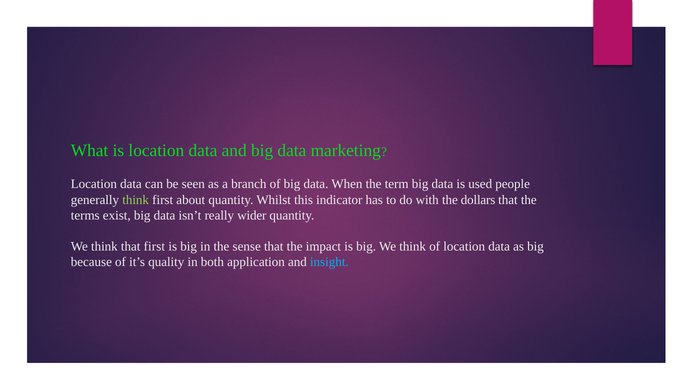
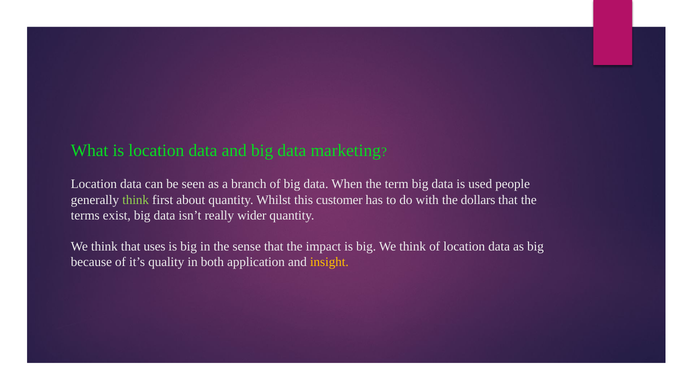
indicator: indicator -> customer
that first: first -> uses
insight colour: light blue -> yellow
